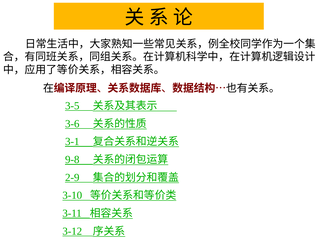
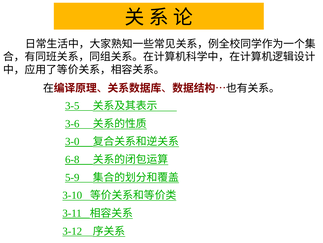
3-1: 3-1 -> 3-0
9-8: 9-8 -> 6-8
2-9: 2-9 -> 5-9
